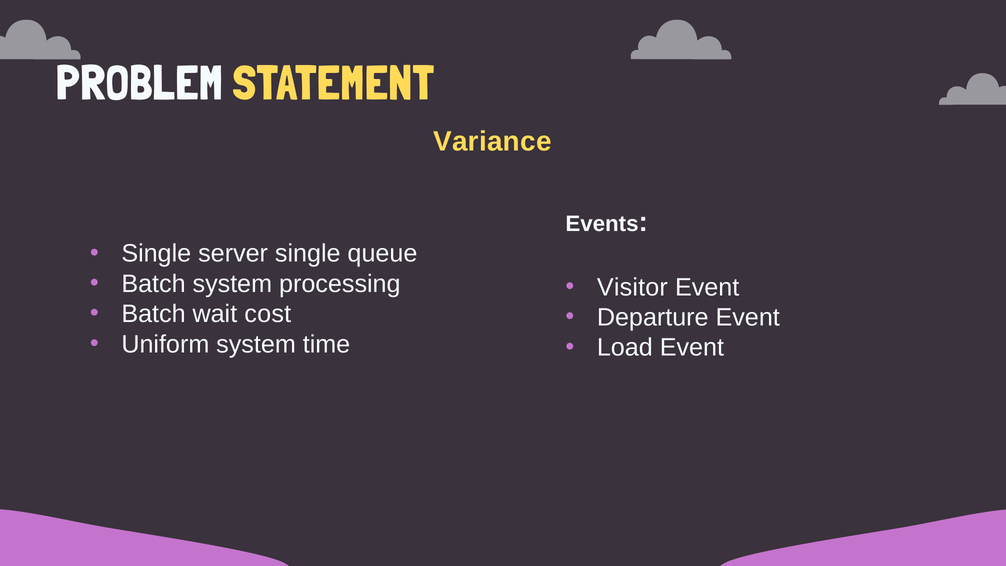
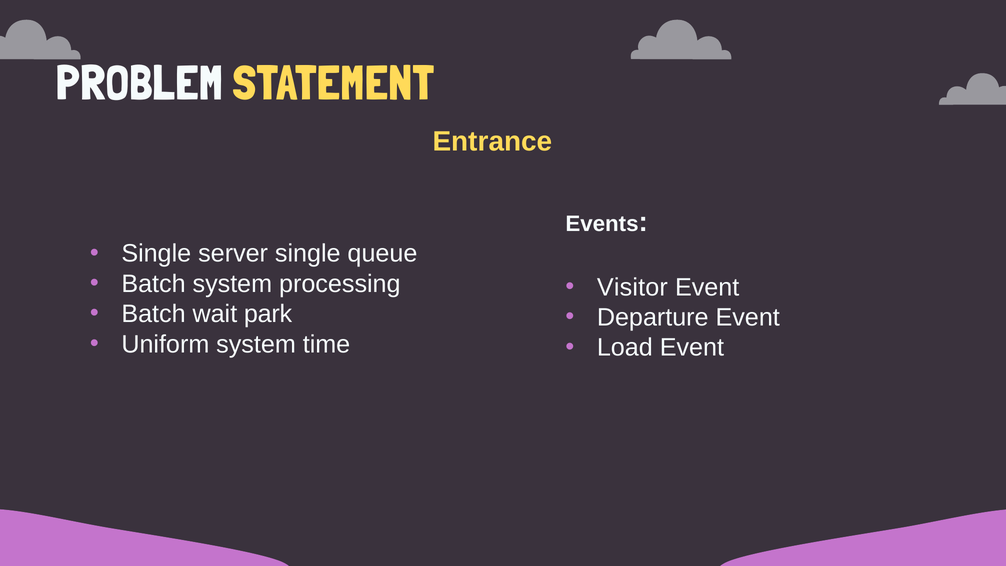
Variance: Variance -> Entrance
cost: cost -> park
